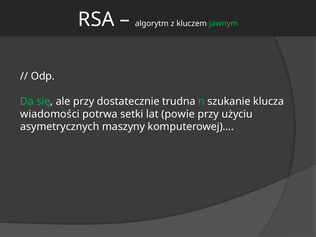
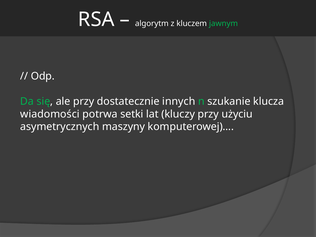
trudna: trudna -> innych
powie: powie -> kluczy
